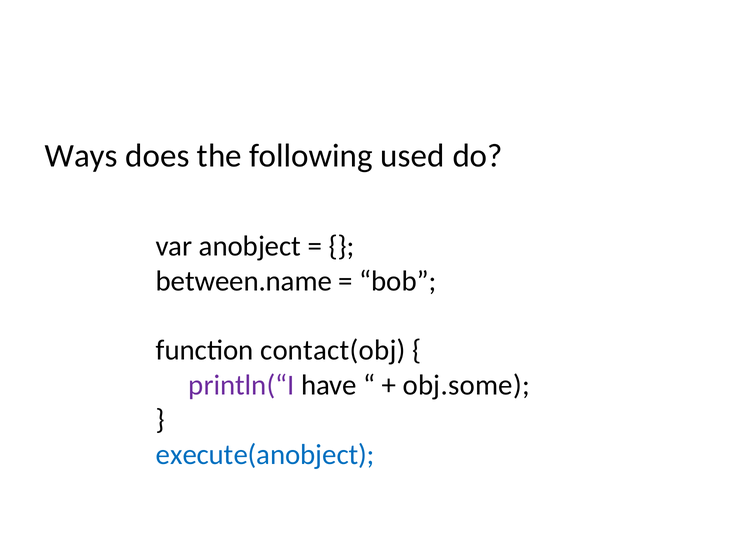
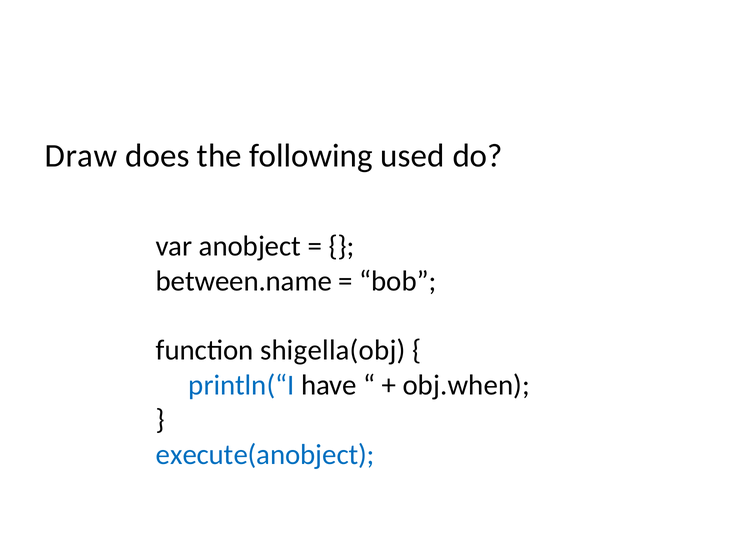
Ways: Ways -> Draw
contact(obj: contact(obj -> shigella(obj
println(“I colour: purple -> blue
obj.some: obj.some -> obj.when
